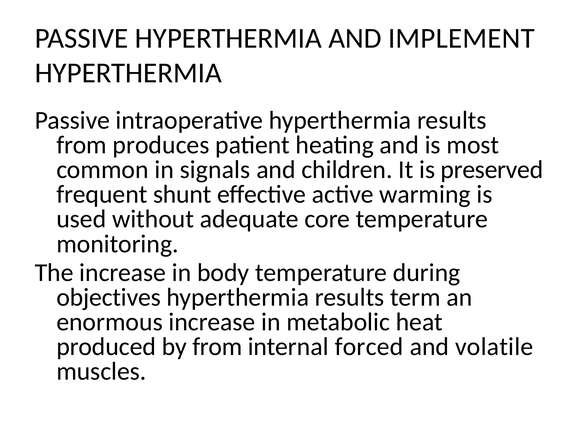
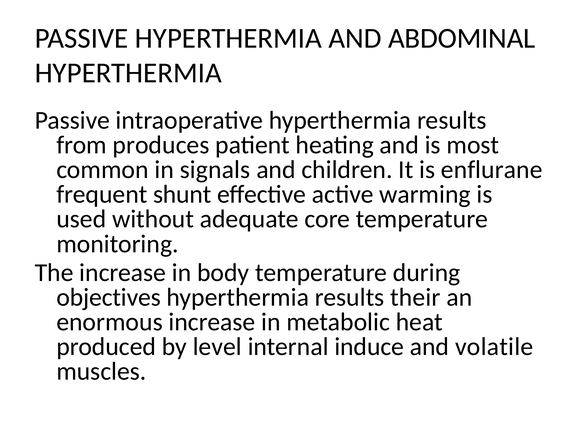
IMPLEMENT: IMPLEMENT -> ABDOMINAL
preserved: preserved -> enflurane
term: term -> their
by from: from -> level
forced: forced -> induce
